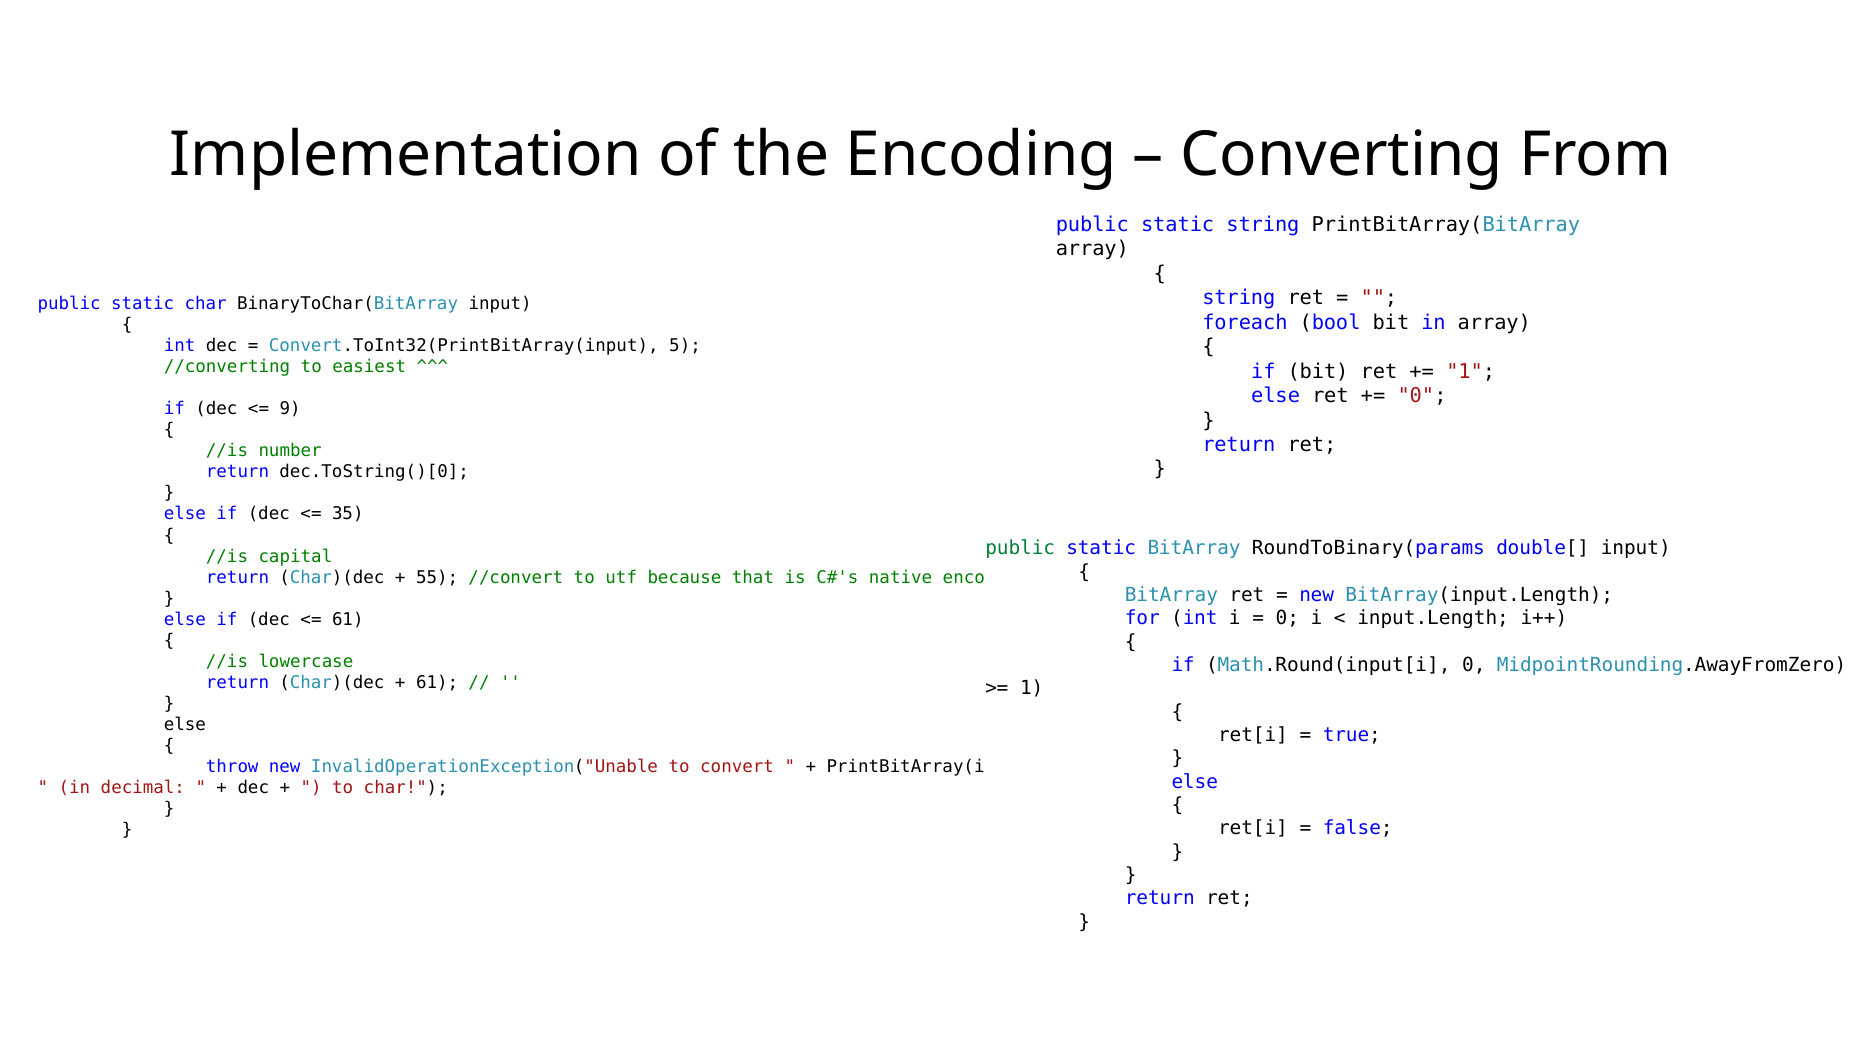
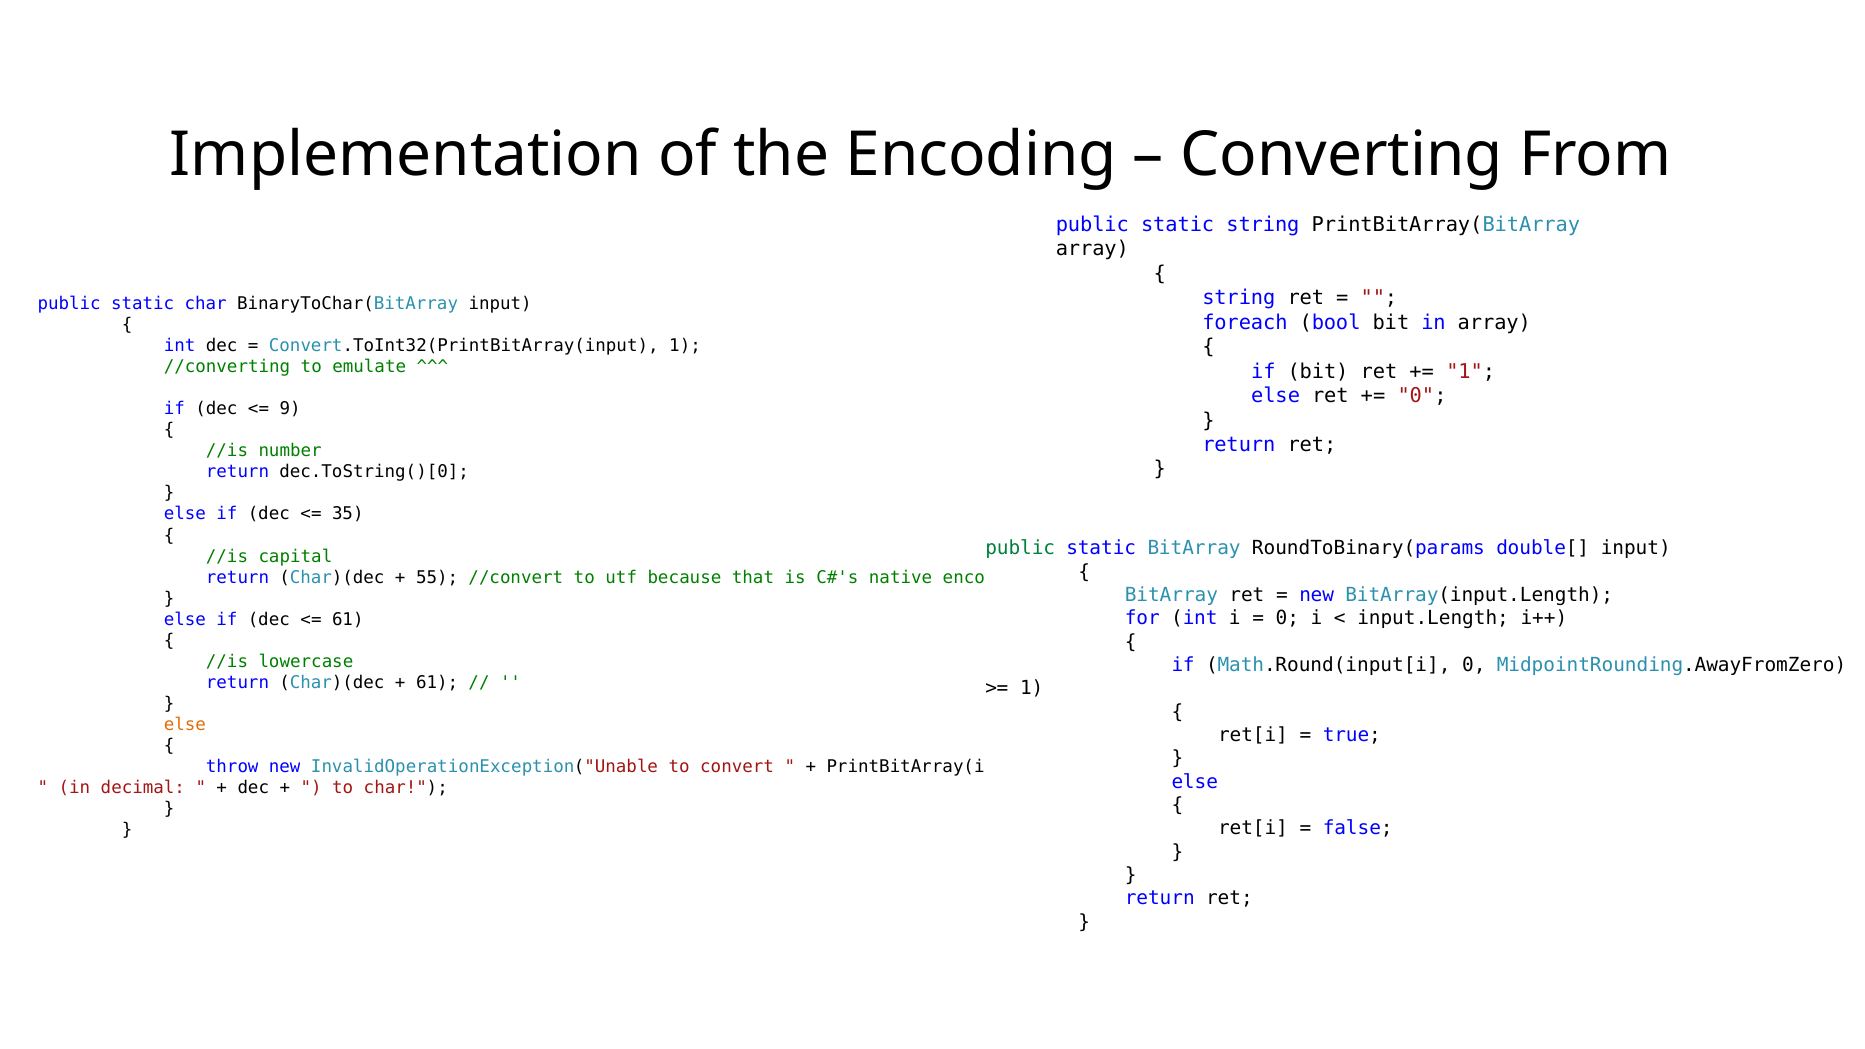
Convert.ToInt32(PrintBitArray(input 5: 5 -> 1
easiest: easiest -> emulate
else at (185, 725) colour: black -> orange
